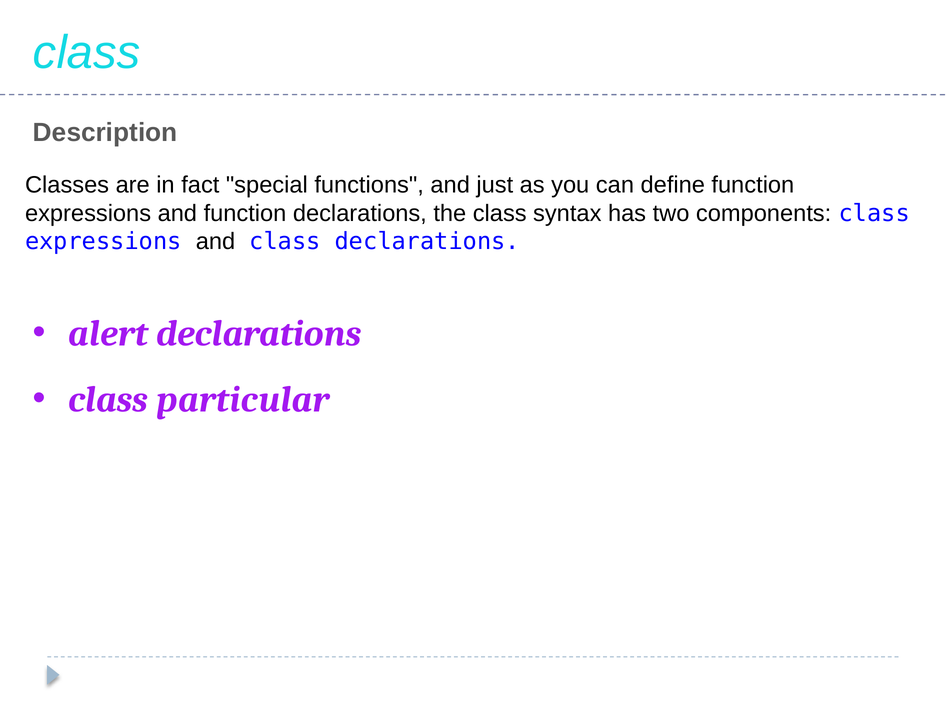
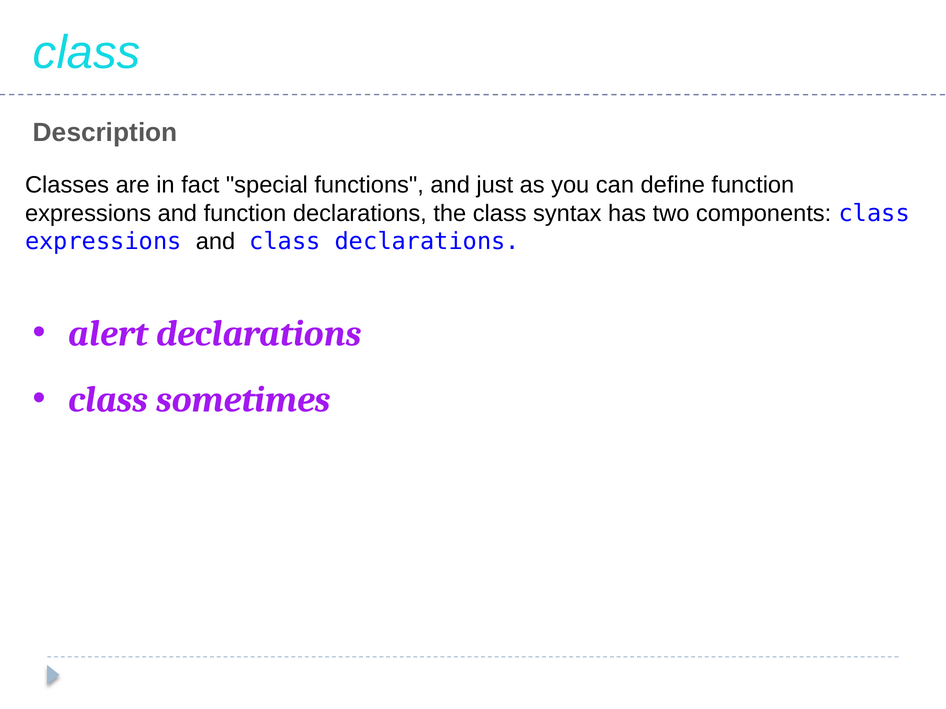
particular: particular -> sometimes
